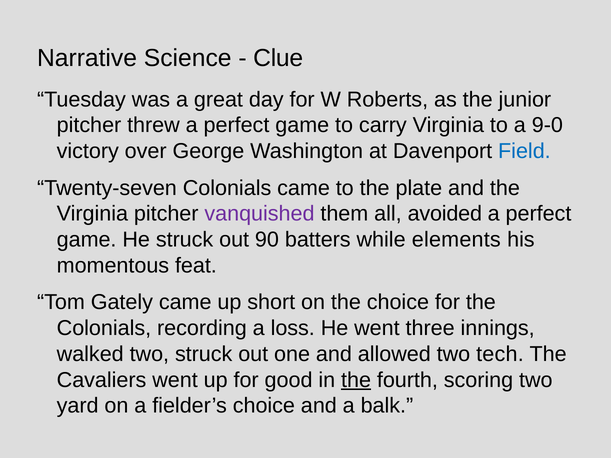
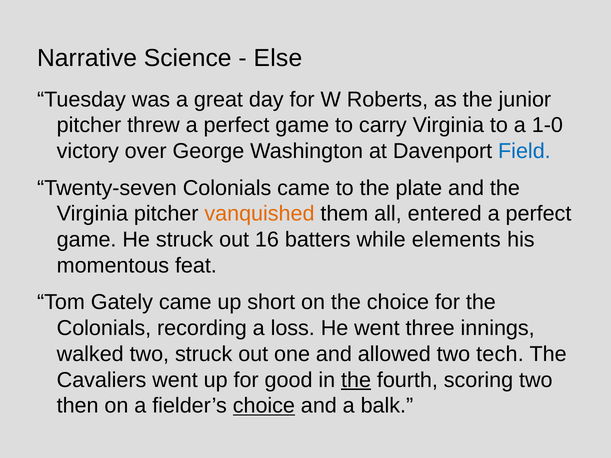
Clue: Clue -> Else
9-0: 9-0 -> 1-0
vanquished colour: purple -> orange
avoided: avoided -> entered
90: 90 -> 16
yard: yard -> then
choice at (264, 406) underline: none -> present
